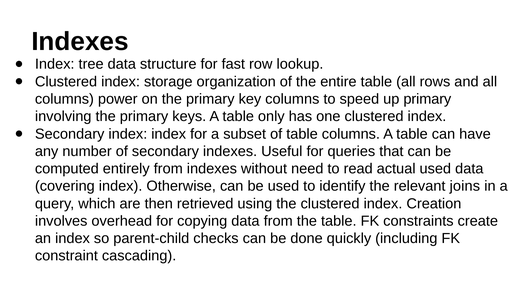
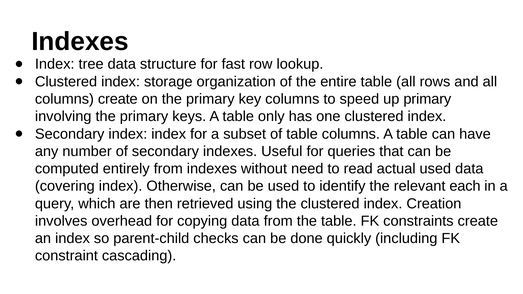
columns power: power -> create
joins: joins -> each
